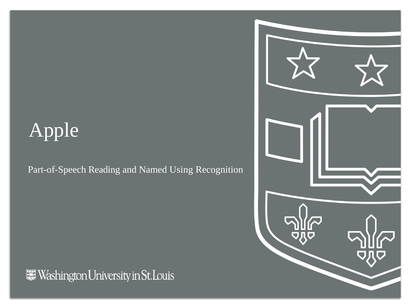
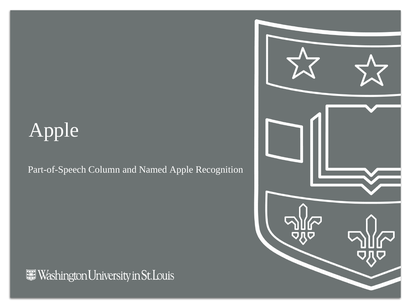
Reading: Reading -> Column
Named Using: Using -> Apple
